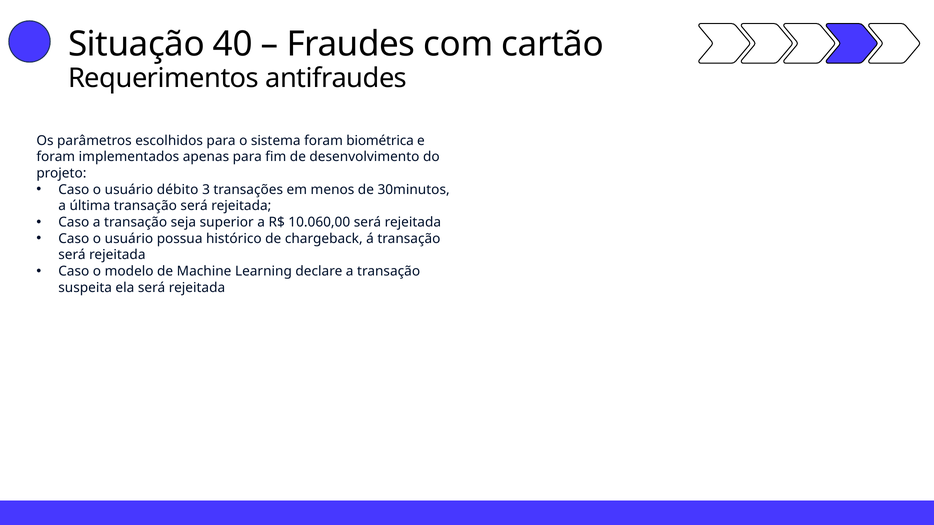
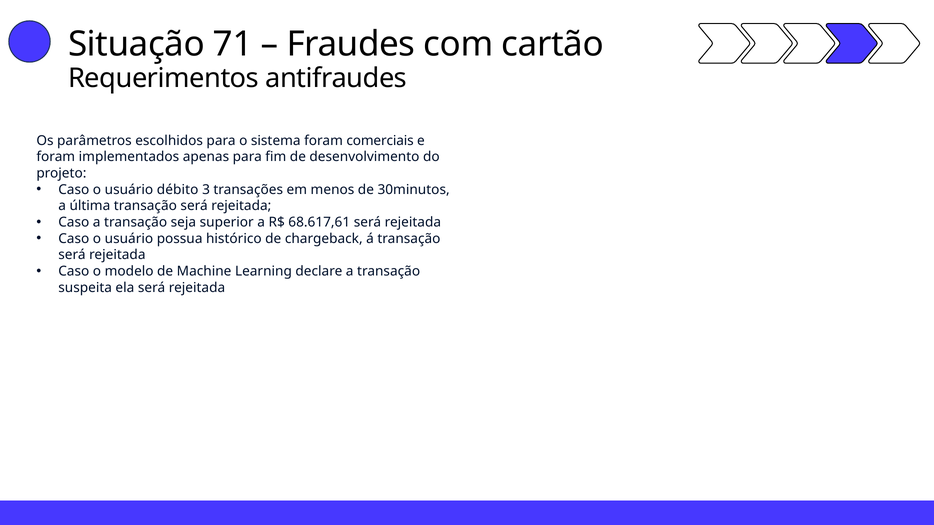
40: 40 -> 71
biométrica: biométrica -> comerciais
10.060,00: 10.060,00 -> 68.617,61
